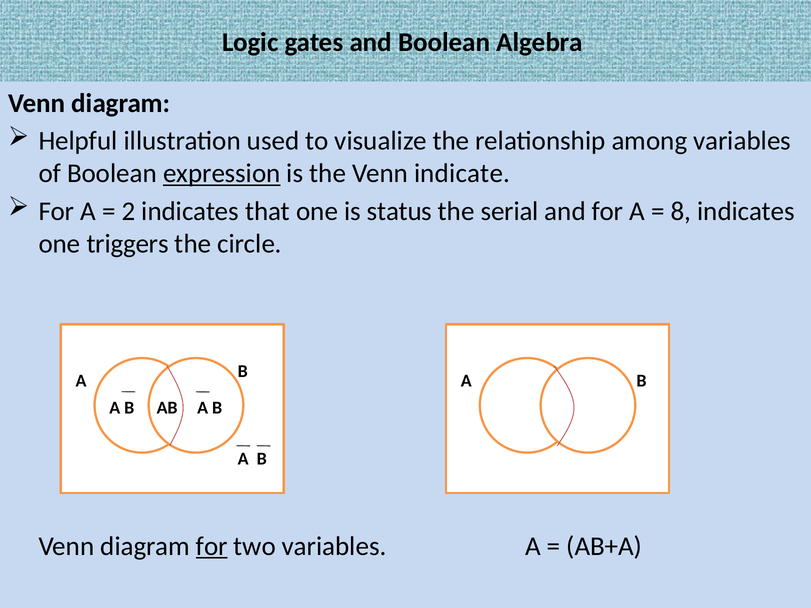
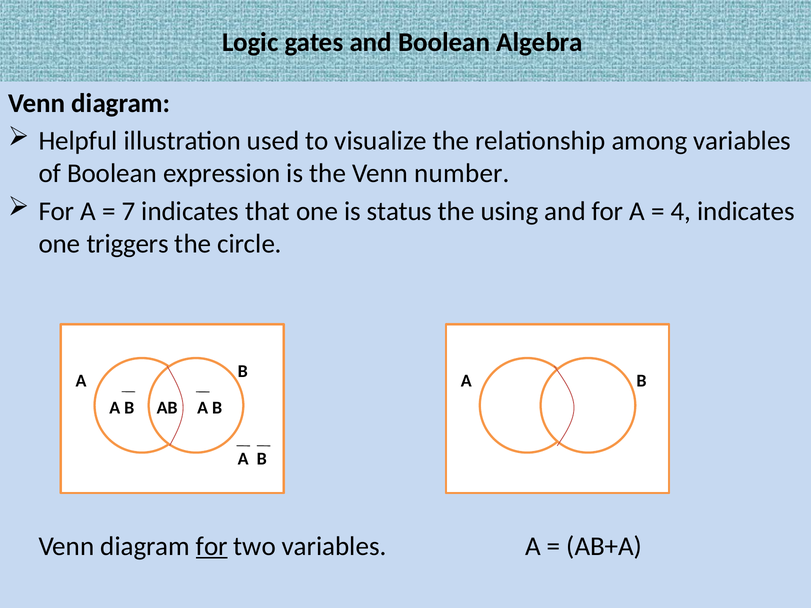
expression underline: present -> none
indicate: indicate -> number
2: 2 -> 7
serial: serial -> using
8: 8 -> 4
